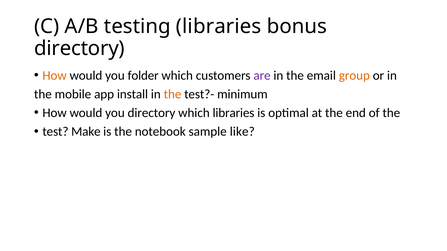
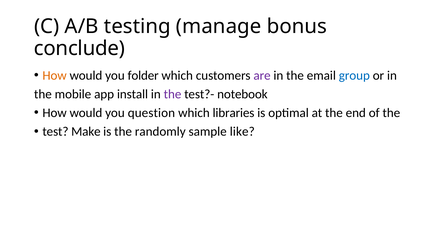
testing libraries: libraries -> manage
directory at (79, 49): directory -> conclude
group colour: orange -> blue
the at (173, 94) colour: orange -> purple
minimum: minimum -> notebook
you directory: directory -> question
notebook: notebook -> randomly
